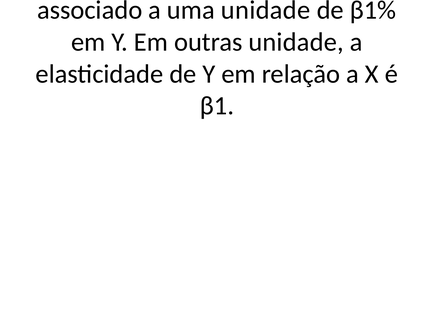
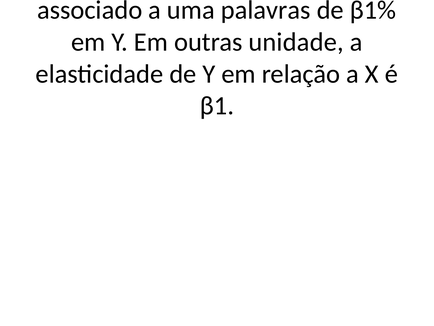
uma unidade: unidade -> palavras
